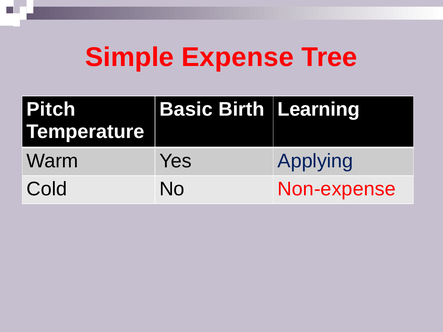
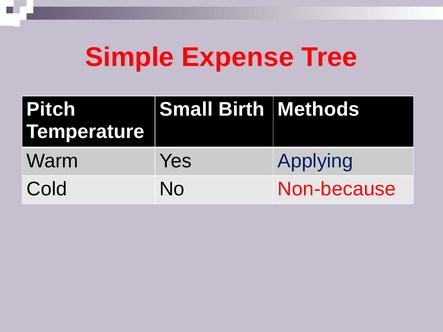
Basic: Basic -> Small
Learning: Learning -> Methods
Non-expense: Non-expense -> Non-because
